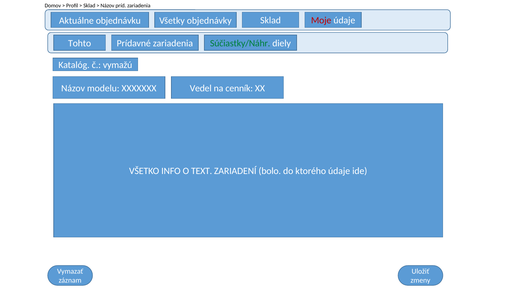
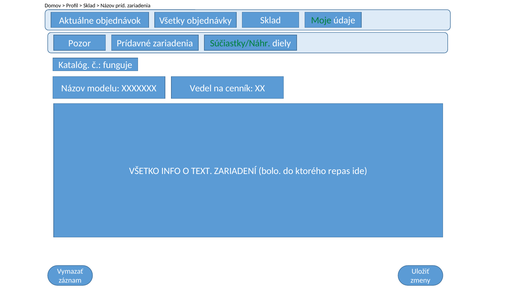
Moje colour: red -> green
objednávku: objednávku -> objednávok
Tohto: Tohto -> Pozor
vymažú: vymažú -> funguje
ktorého údaje: údaje -> repas
